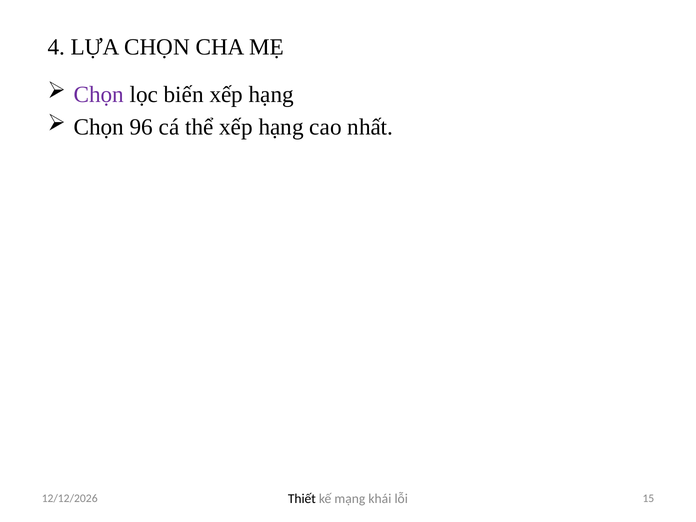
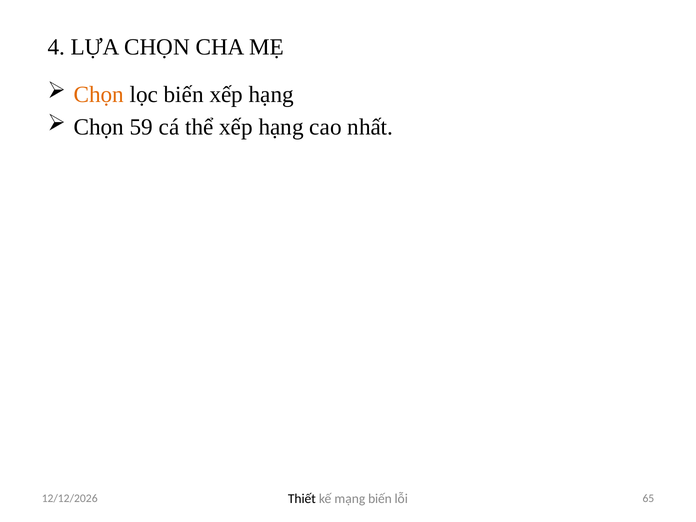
Chọn at (99, 94) colour: purple -> orange
96: 96 -> 59
mạng khái: khái -> biến
15: 15 -> 65
